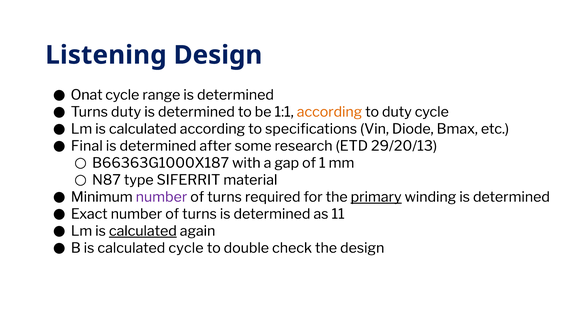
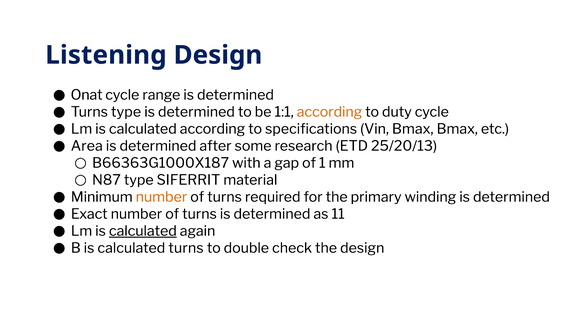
Turns duty: duty -> type
Vin Diode: Diode -> Bmax
Final: Final -> Area
29/20/13: 29/20/13 -> 25/20/13
number at (161, 197) colour: purple -> orange
primary underline: present -> none
calculated cycle: cycle -> turns
